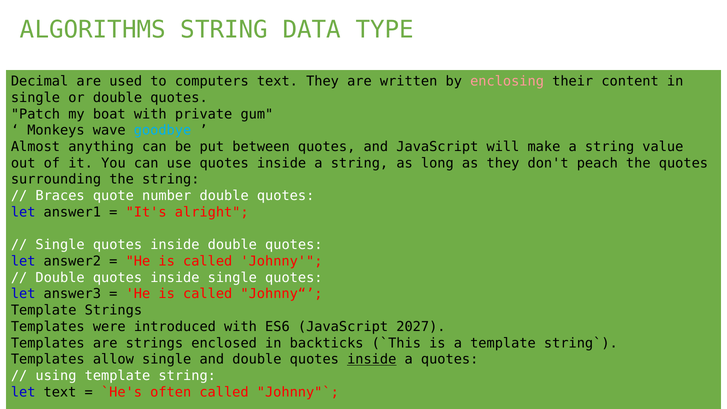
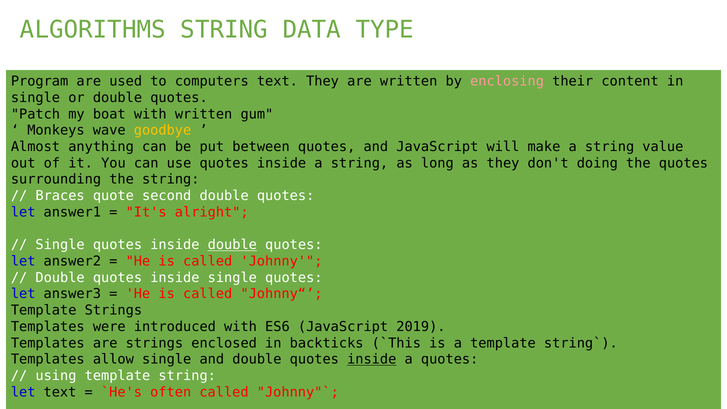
Decimal: Decimal -> Program
with private: private -> written
goodbye colour: light blue -> yellow
peach: peach -> doing
number: number -> second
double at (232, 245) underline: none -> present
2027: 2027 -> 2019
